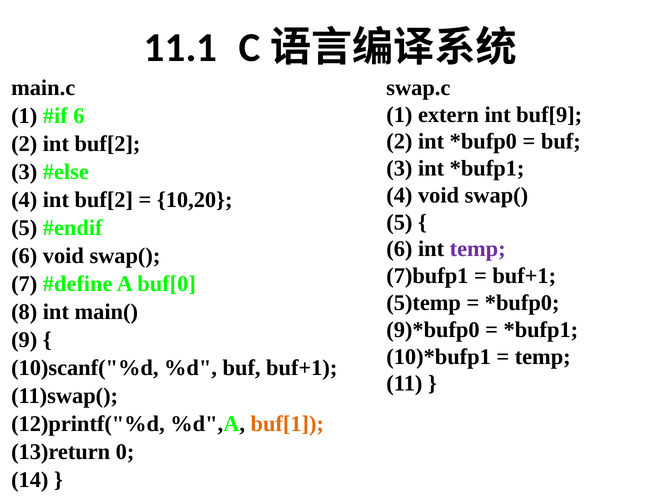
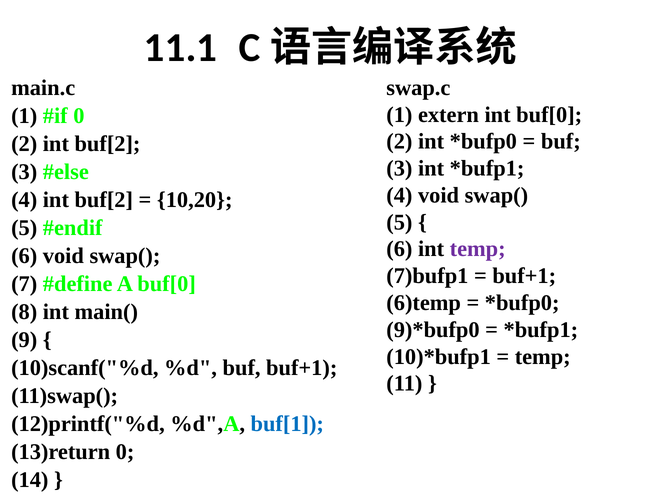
int buf[9: buf[9 -> buf[0
6 at (79, 116): 6 -> 0
5)temp: 5)temp -> 6)temp
buf[1 colour: orange -> blue
